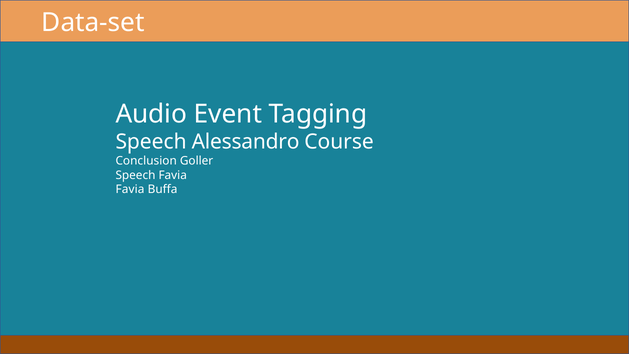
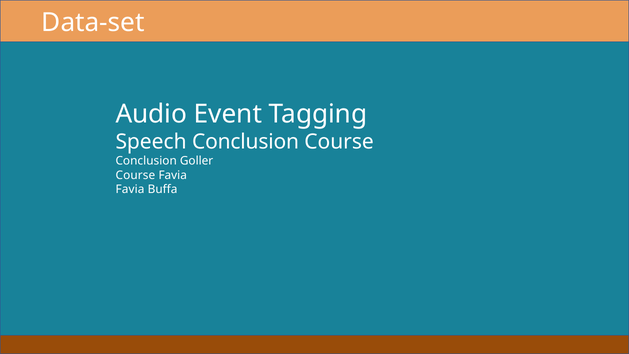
Speech Alessandro: Alessandro -> Conclusion
Speech at (135, 175): Speech -> Course
